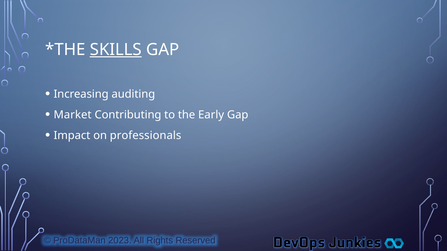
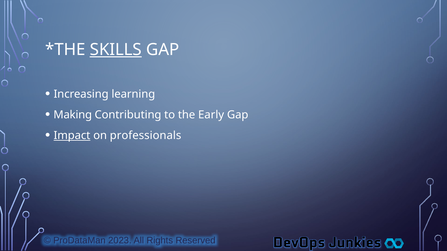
auditing: auditing -> learning
Market: Market -> Making
Impact underline: none -> present
